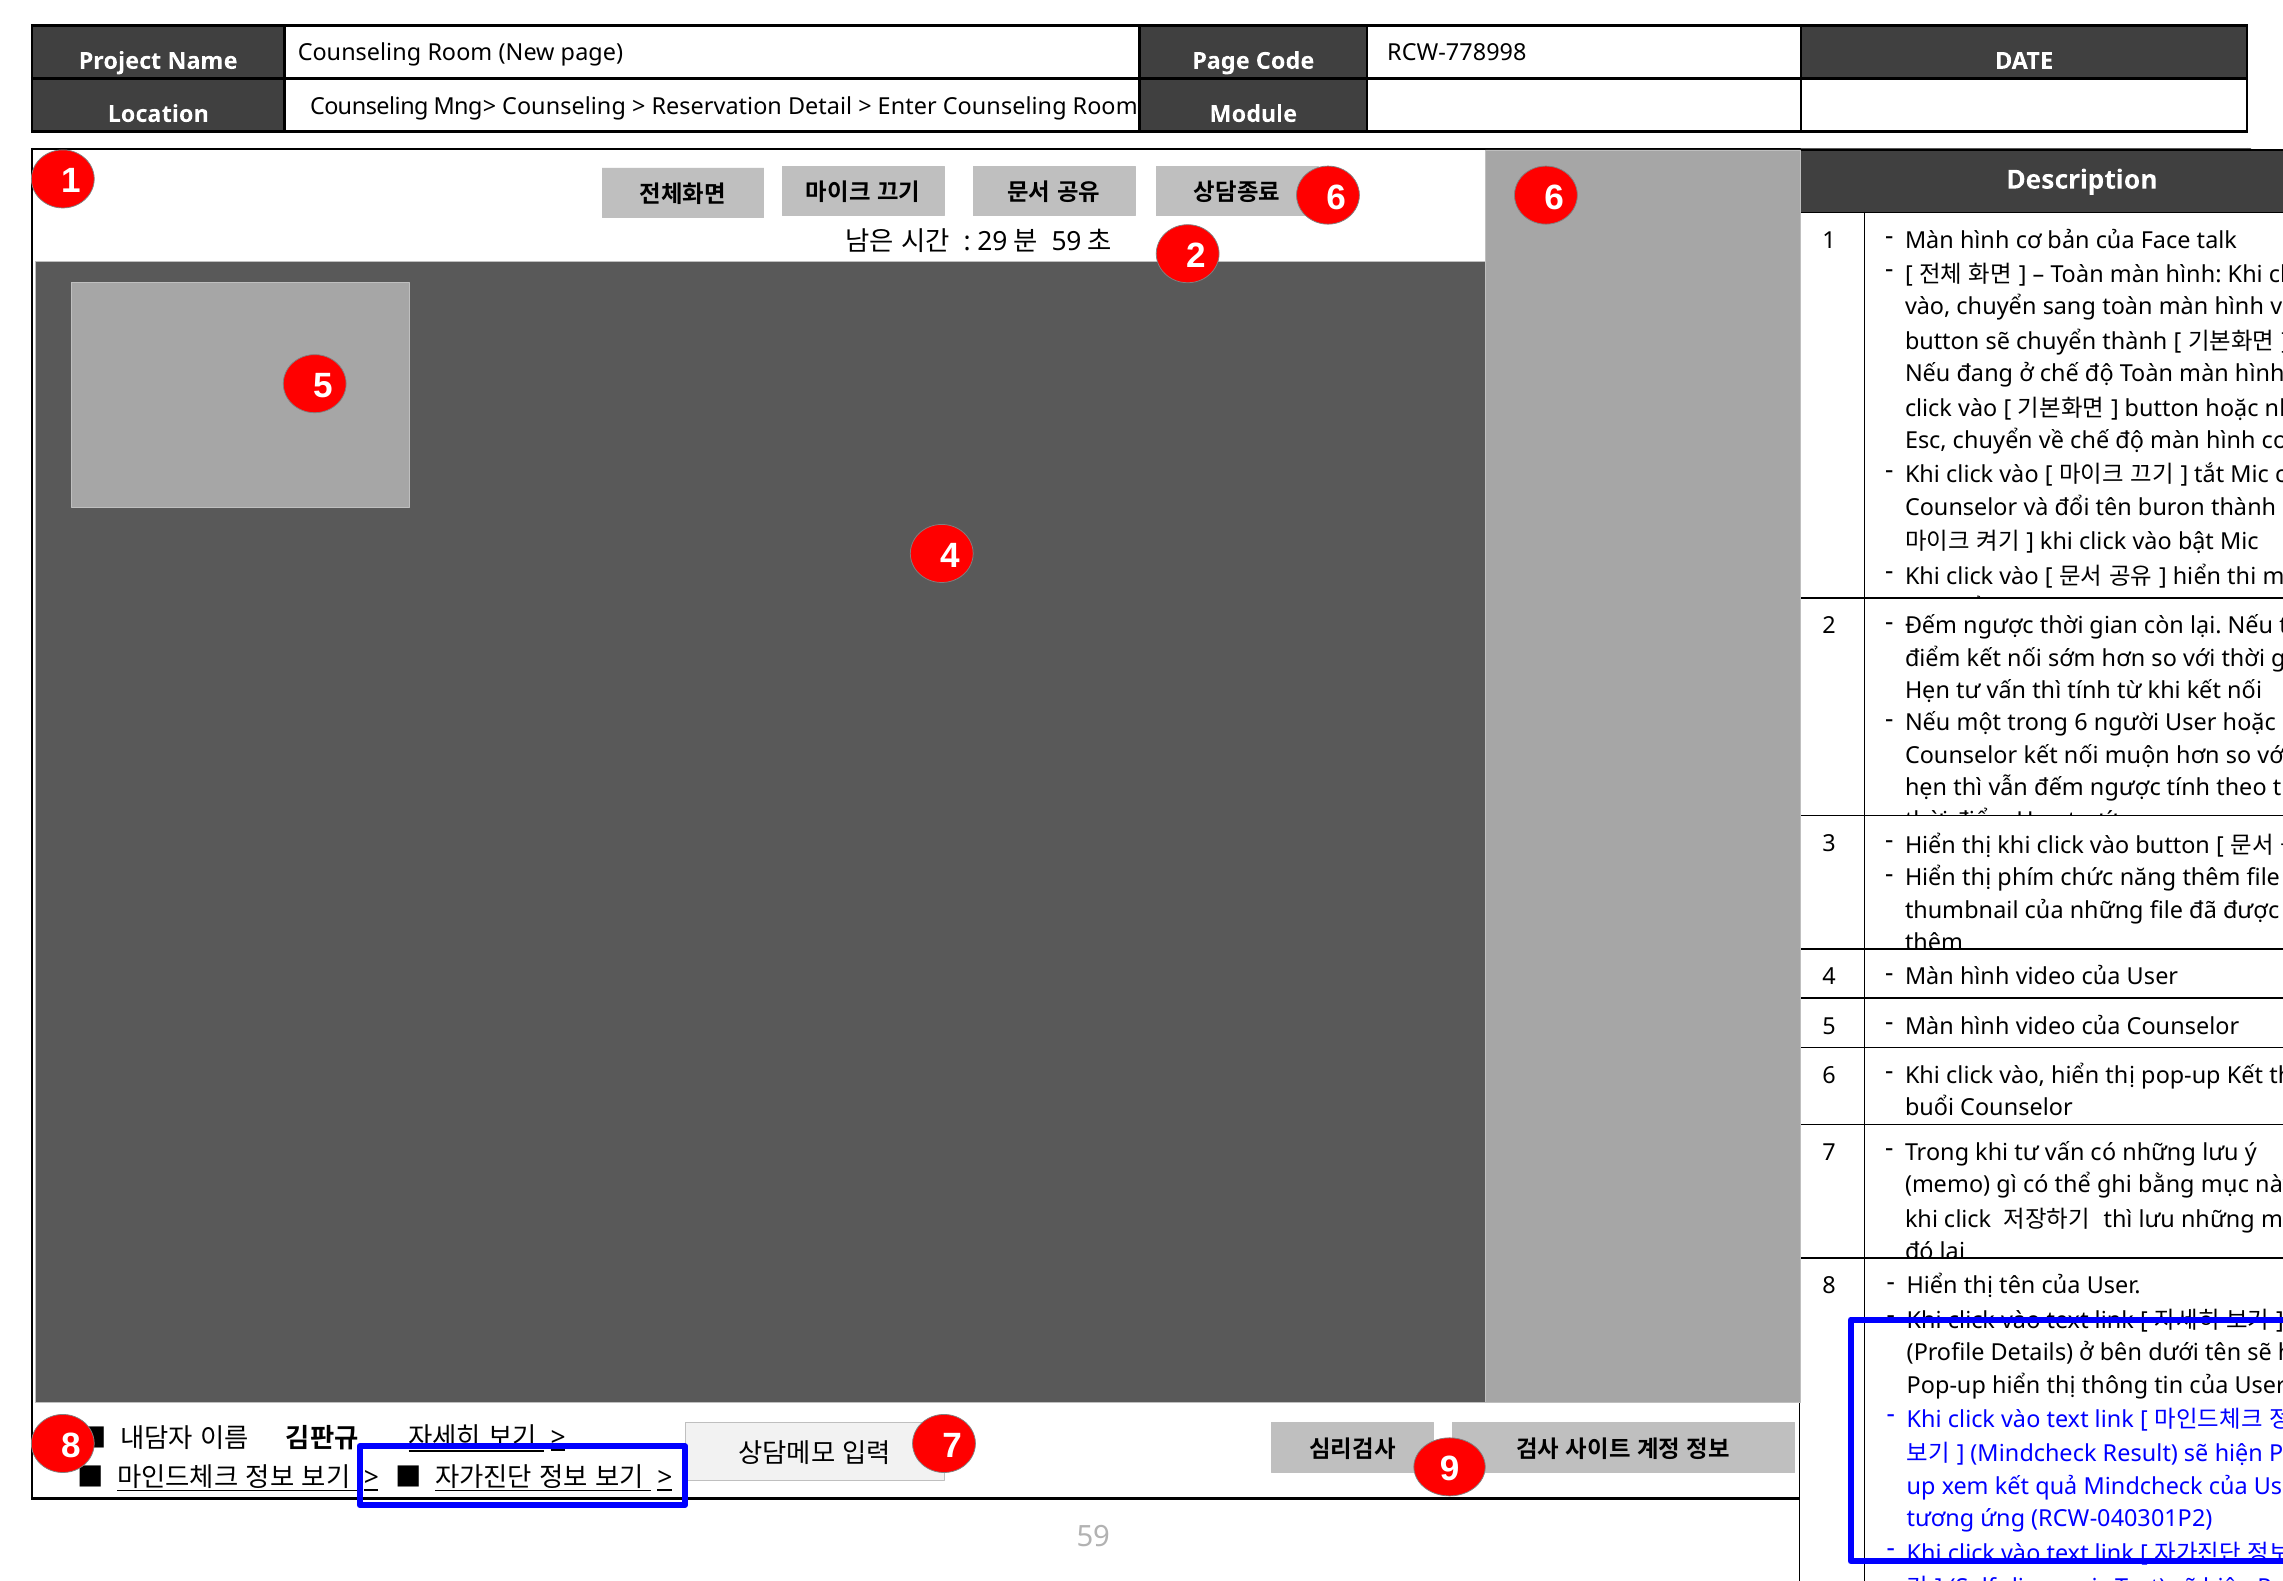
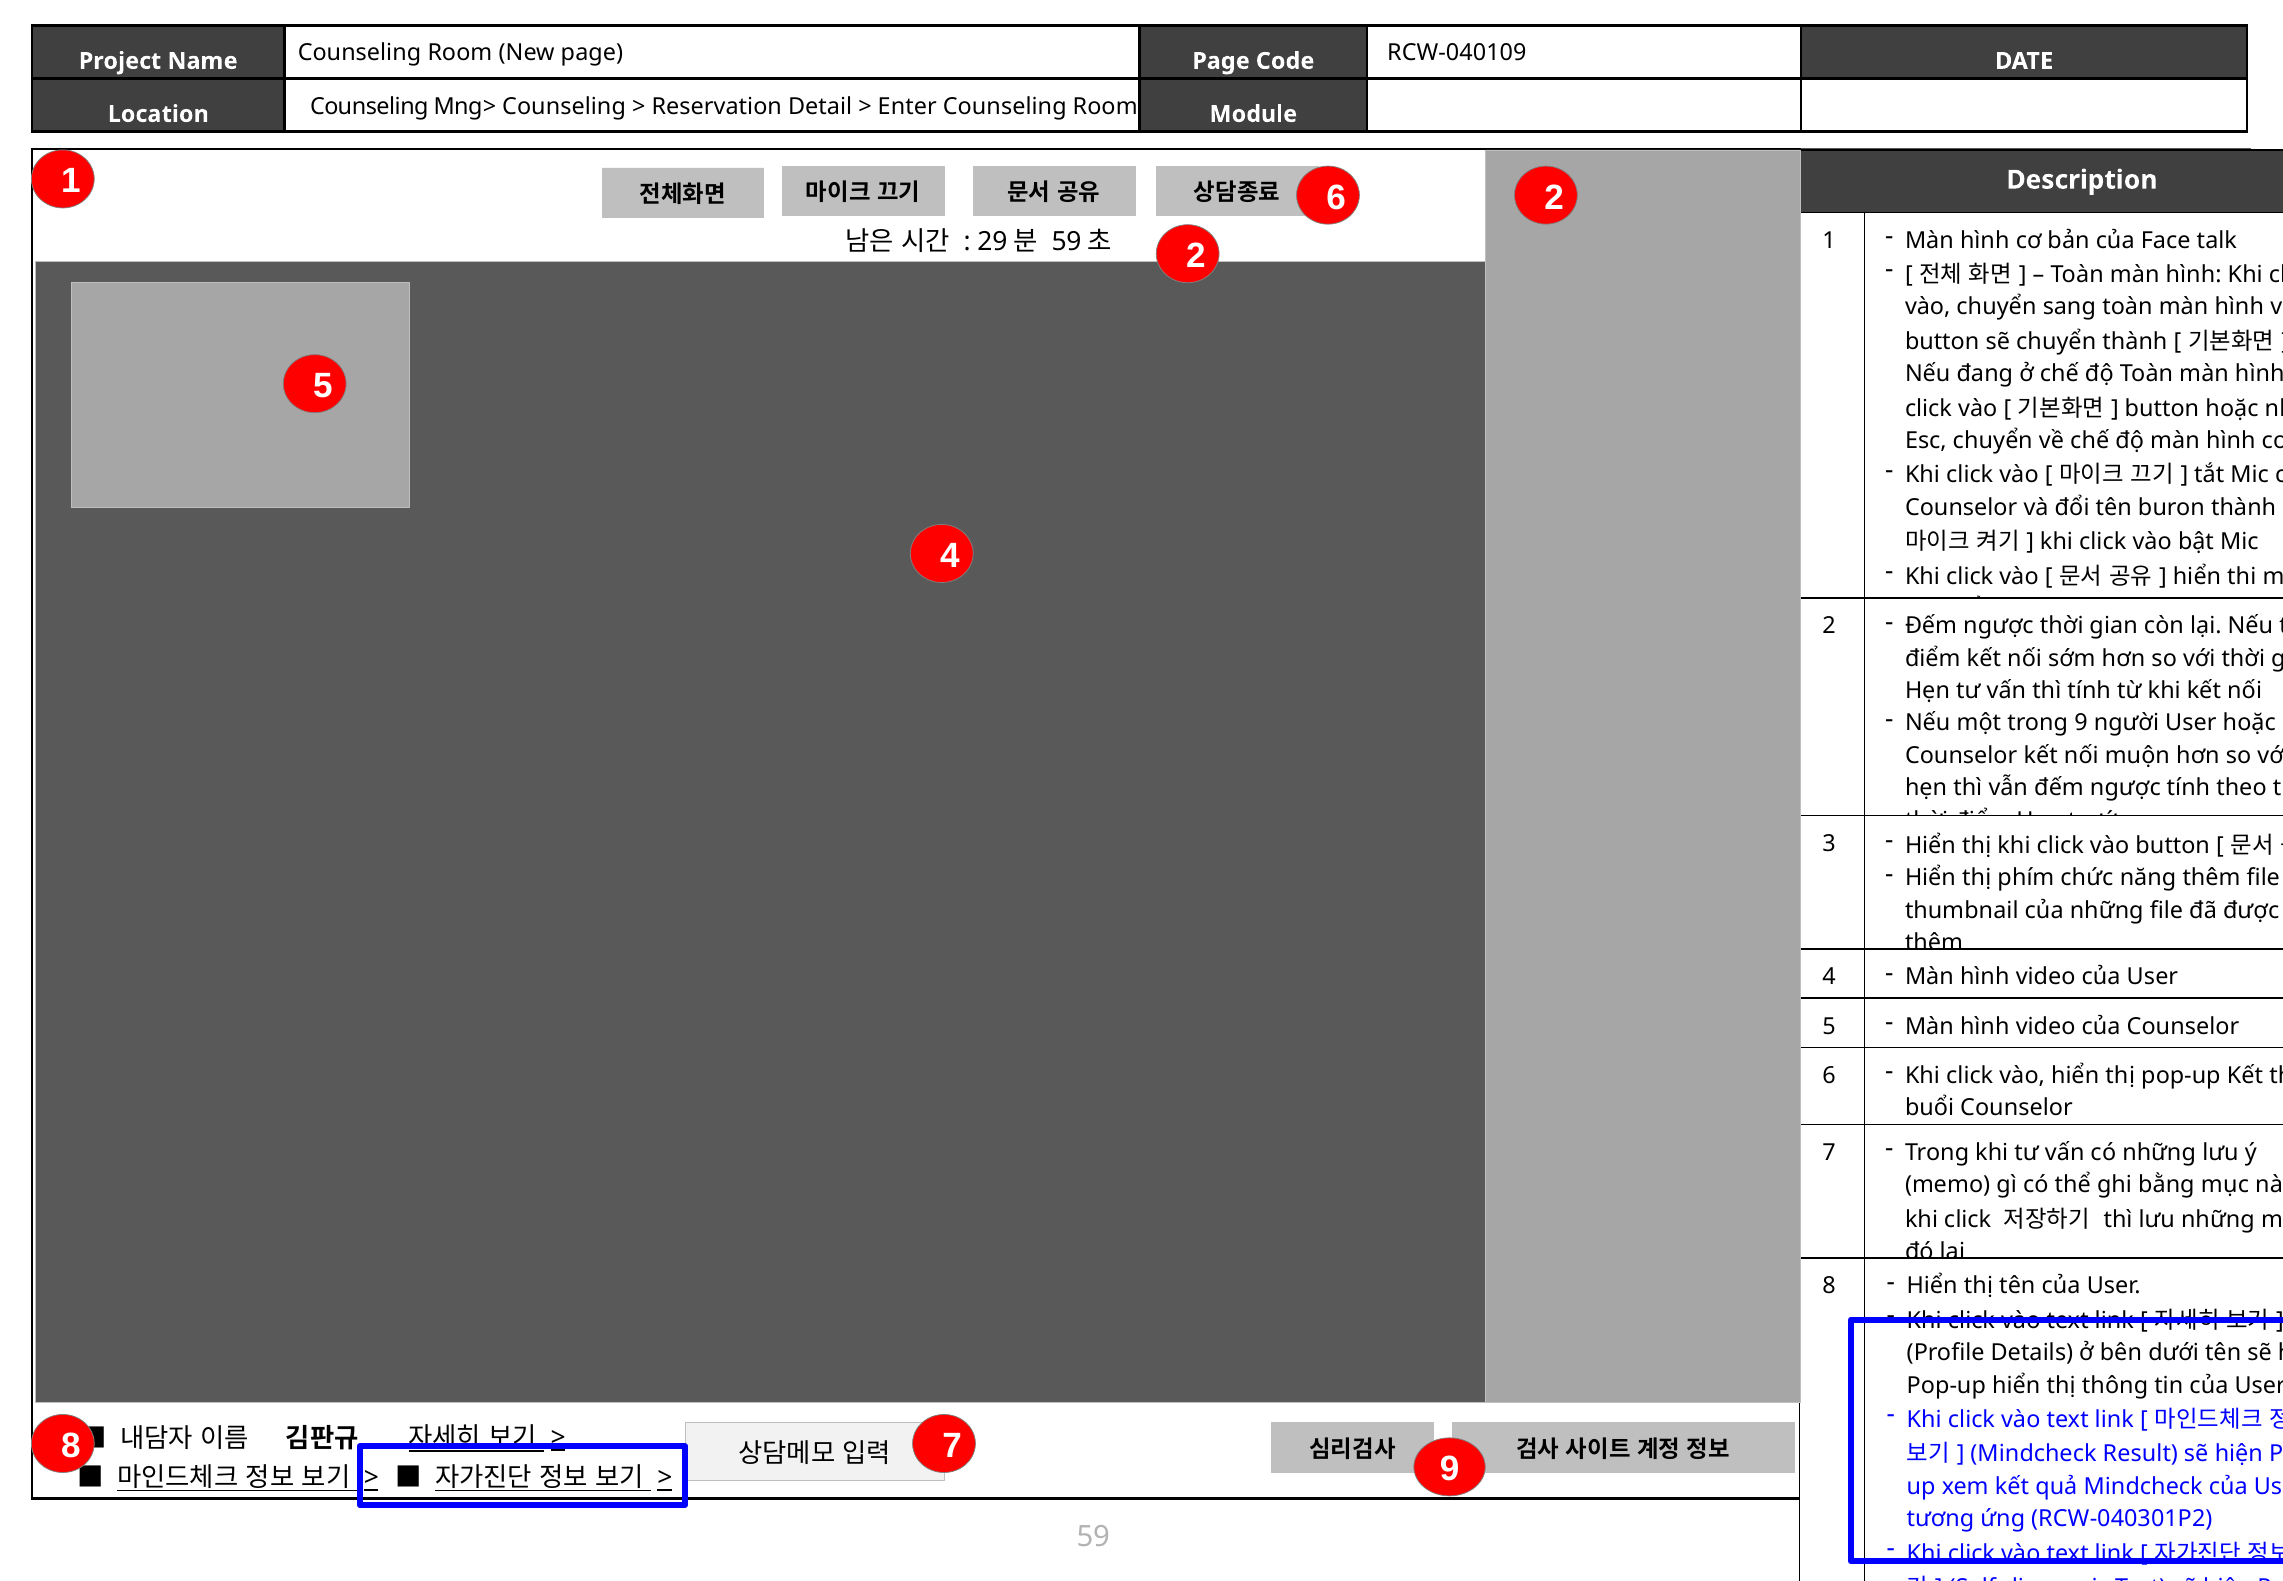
RCW-778998: RCW-778998 -> RCW-040109
6 at (1554, 197): 6 -> 2
trong 6: 6 -> 9
